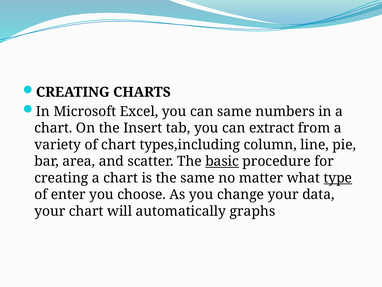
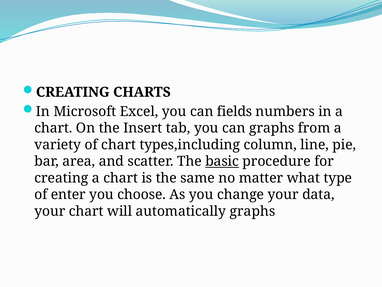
can same: same -> fields
can extract: extract -> graphs
type underline: present -> none
